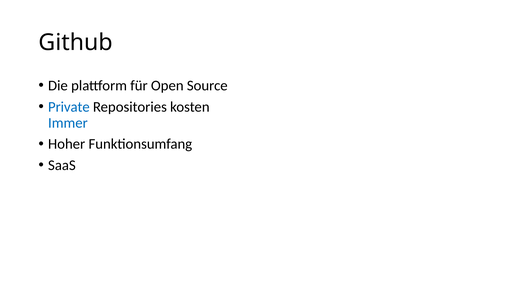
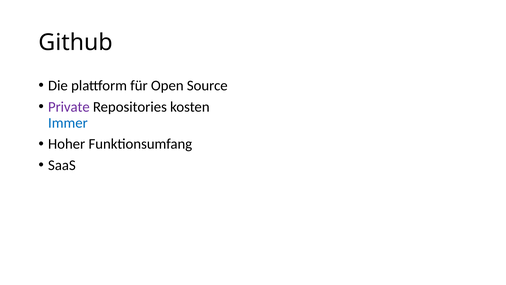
Private colour: blue -> purple
